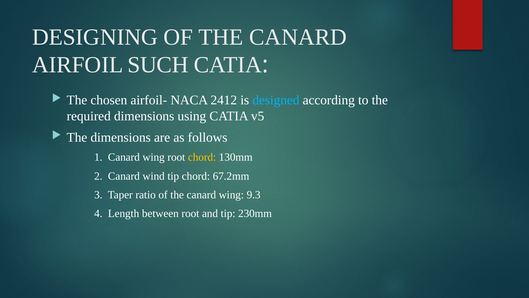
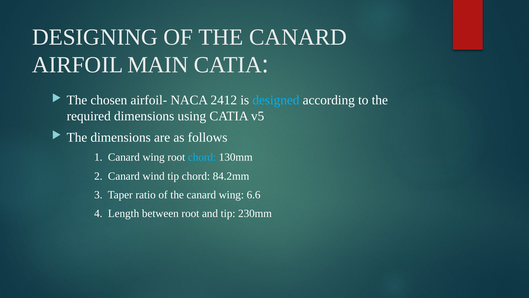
SUCH: SUCH -> MAIN
chord at (202, 157) colour: yellow -> light blue
67.2mm: 67.2mm -> 84.2mm
9.3: 9.3 -> 6.6
